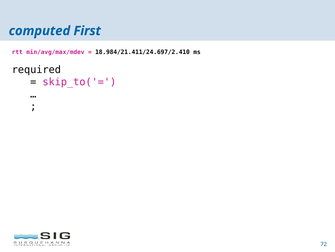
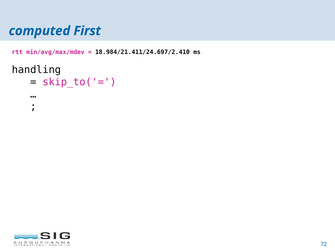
required: required -> handling
